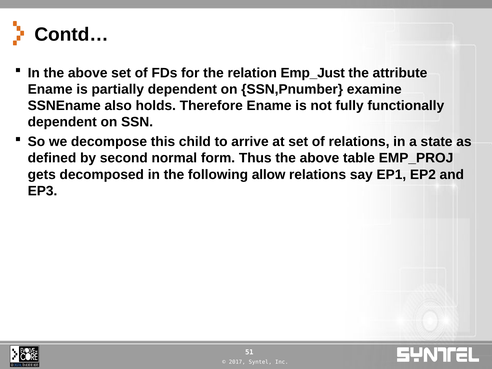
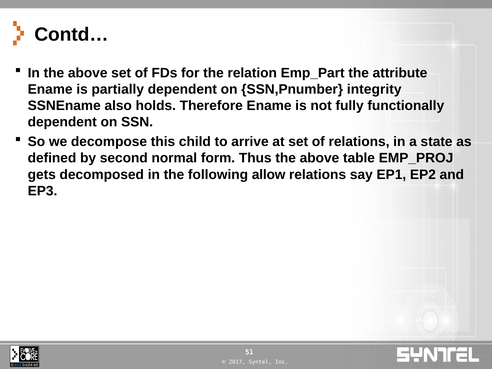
Emp_Just: Emp_Just -> Emp_Part
examine: examine -> integrity
